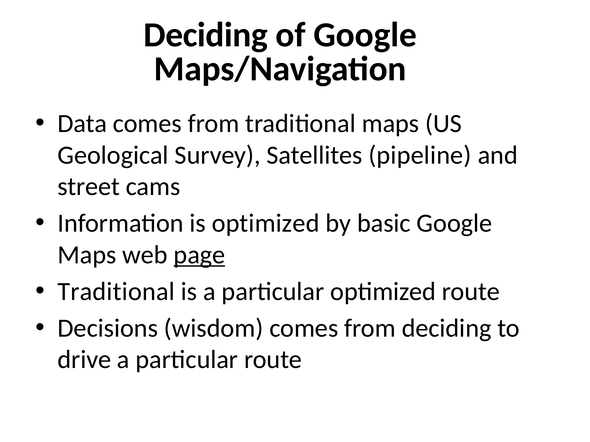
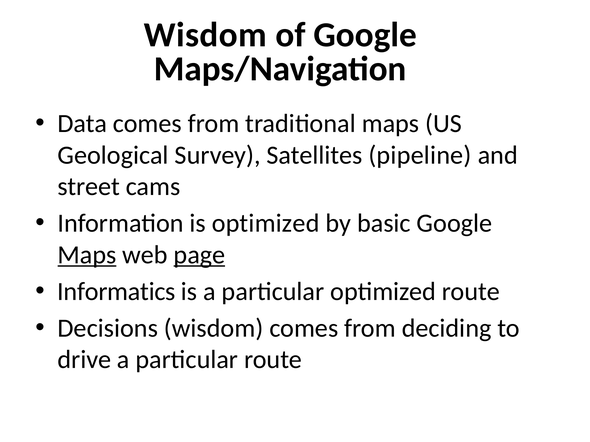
Deciding at (206, 35): Deciding -> Wisdom
Maps at (87, 255) underline: none -> present
Traditional at (116, 292): Traditional -> Informatics
